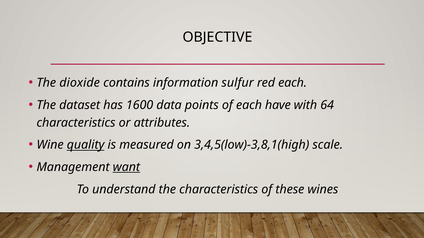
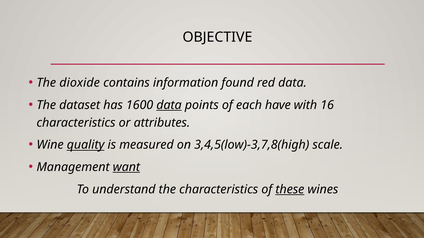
sulfur: sulfur -> found
red each: each -> data
data at (169, 105) underline: none -> present
64: 64 -> 16
3,4,5(low)-3,8,1(high: 3,4,5(low)-3,8,1(high -> 3,4,5(low)-3,7,8(high
these underline: none -> present
